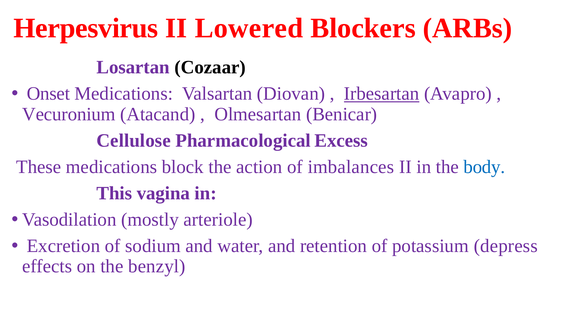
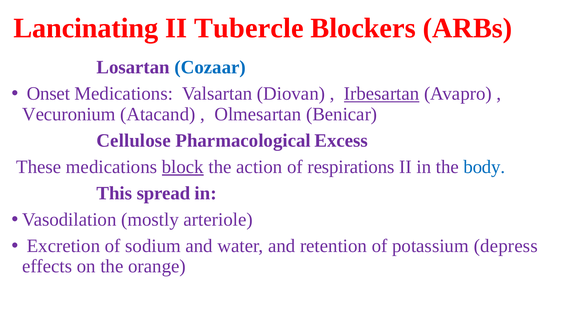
Herpesvirus: Herpesvirus -> Lancinating
Lowered: Lowered -> Tubercle
Cozaar colour: black -> blue
block underline: none -> present
imbalances: imbalances -> respirations
vagina: vagina -> spread
benzyl: benzyl -> orange
